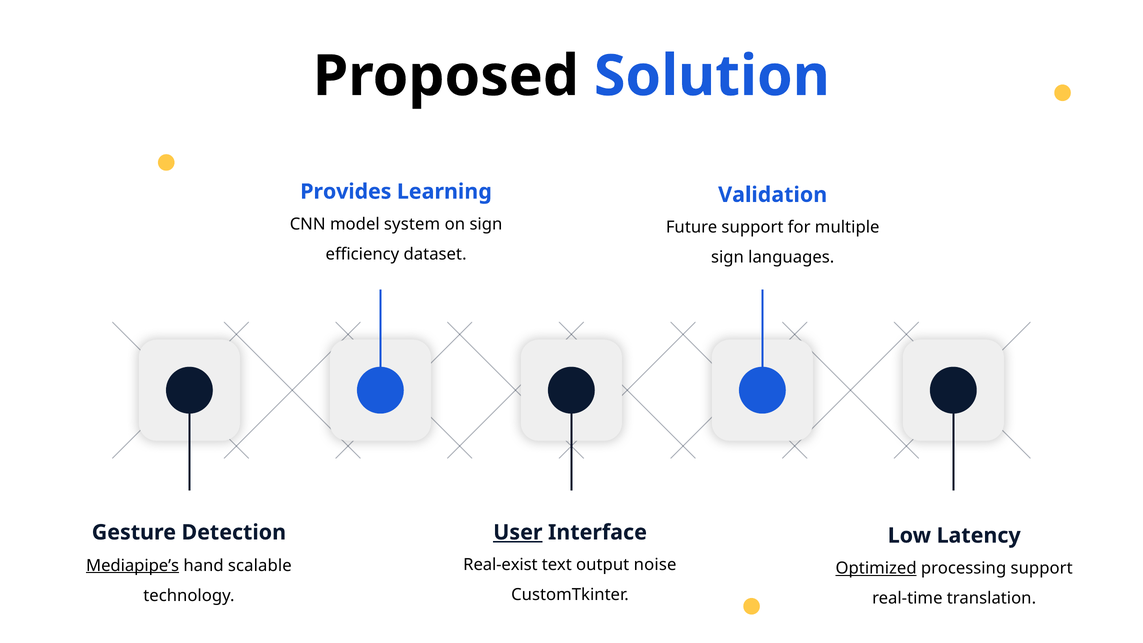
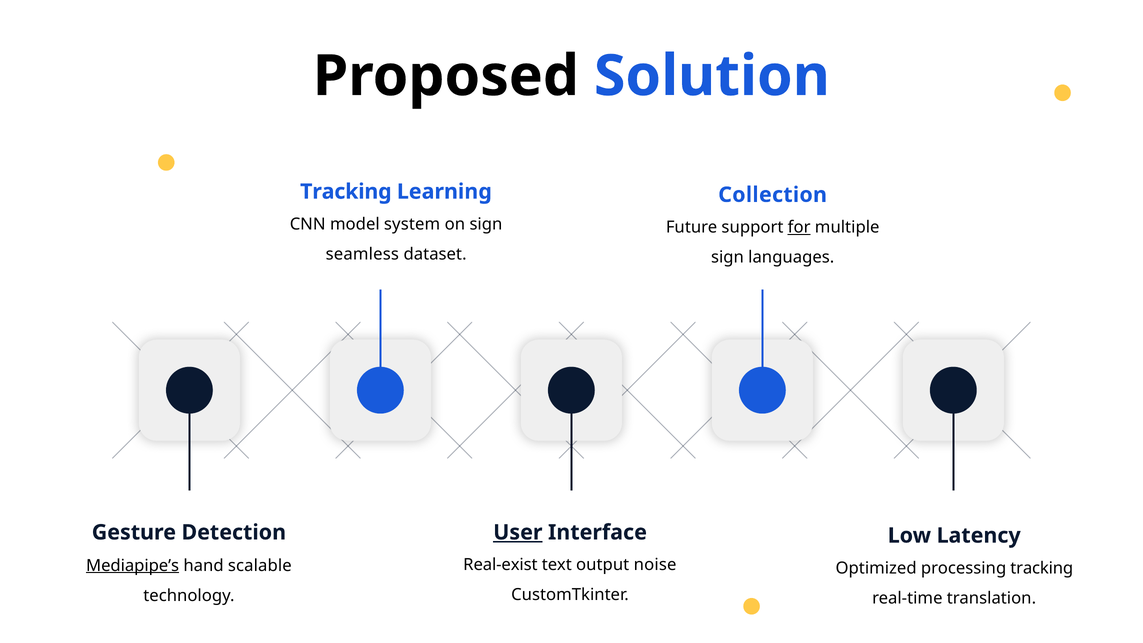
Provides at (346, 192): Provides -> Tracking
Validation: Validation -> Collection
for underline: none -> present
efficiency: efficiency -> seamless
Optimized underline: present -> none
processing support: support -> tracking
